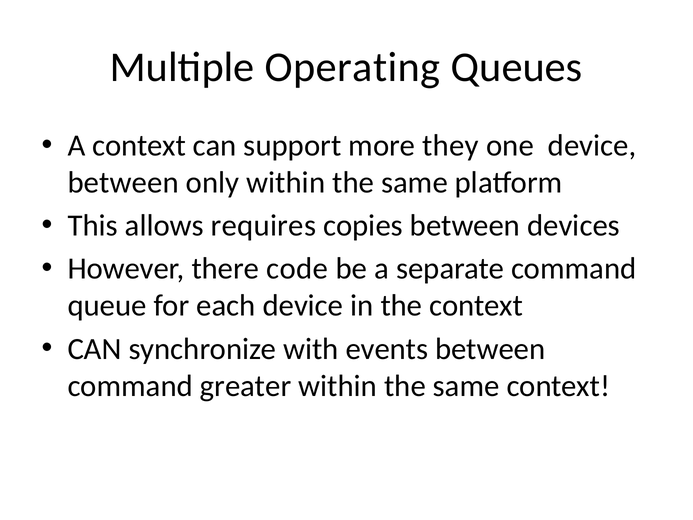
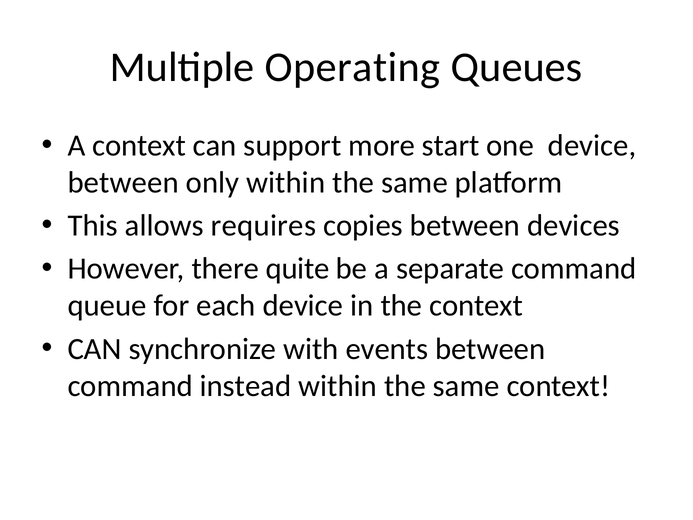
they: they -> start
code: code -> quite
greater: greater -> instead
